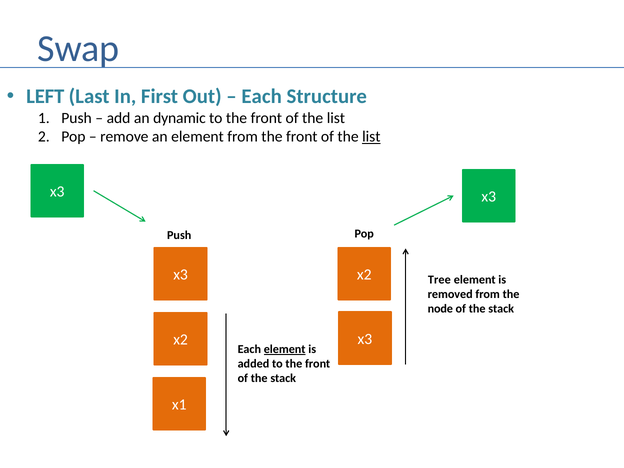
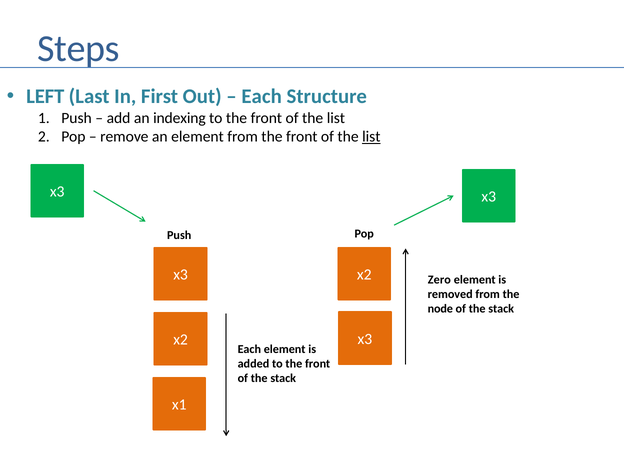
Swap: Swap -> Steps
dynamic: dynamic -> indexing
Tree: Tree -> Zero
element at (285, 349) underline: present -> none
